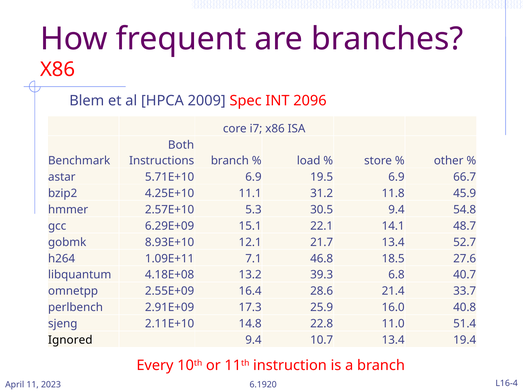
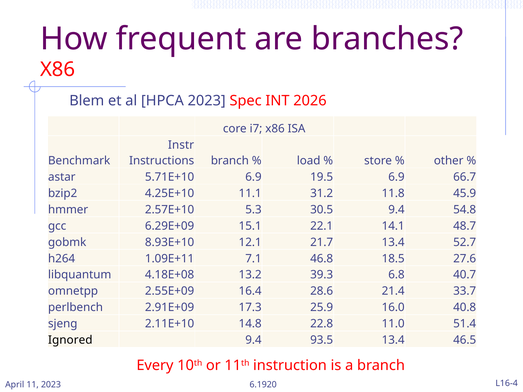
HPCA 2009: 2009 -> 2023
2096: 2096 -> 2026
Both: Both -> Instr
10.7: 10.7 -> 93.5
19.4: 19.4 -> 46.5
